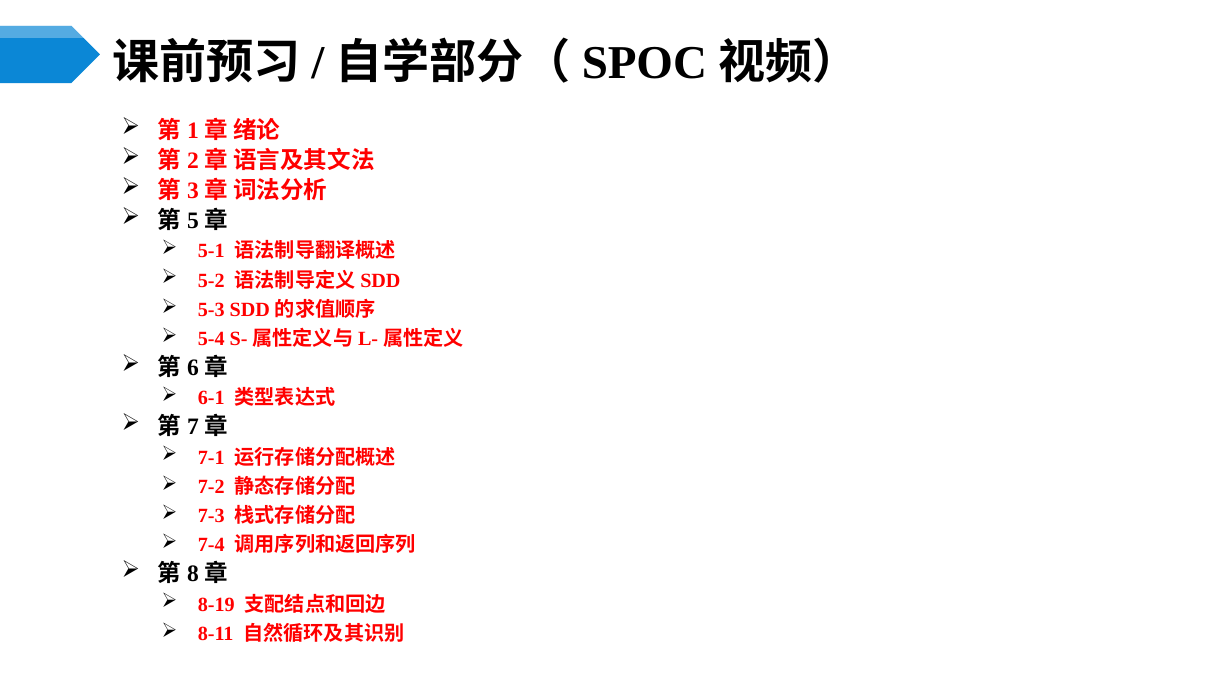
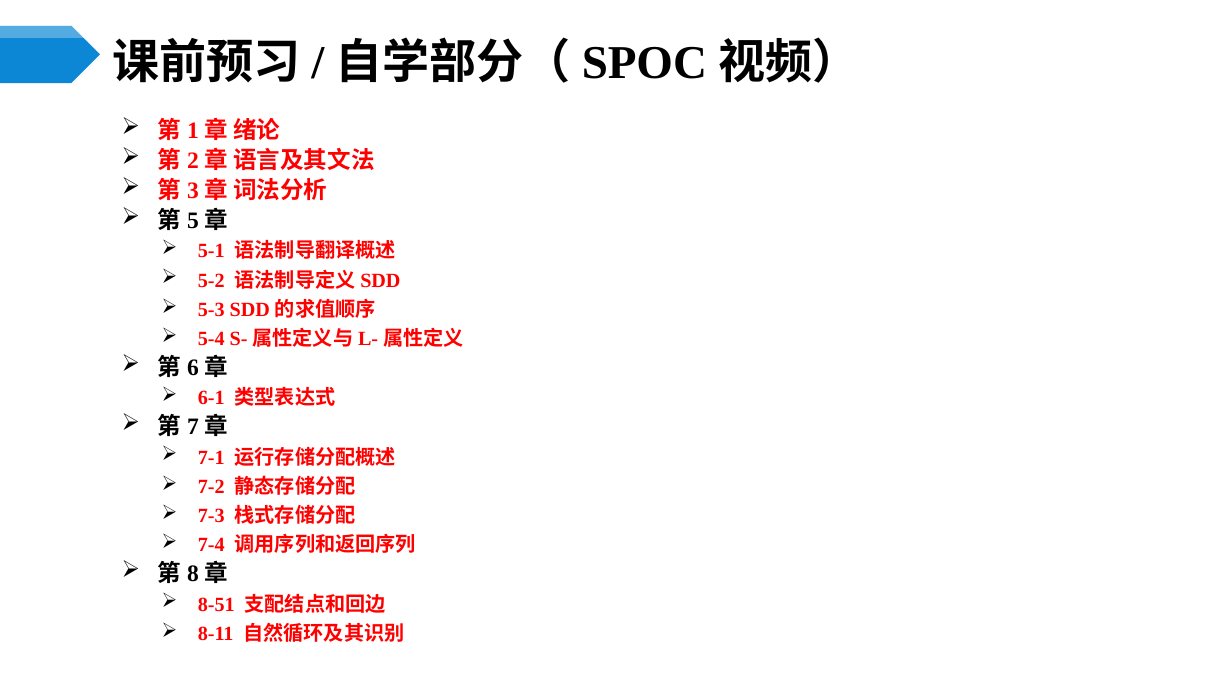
8-19: 8-19 -> 8-51
